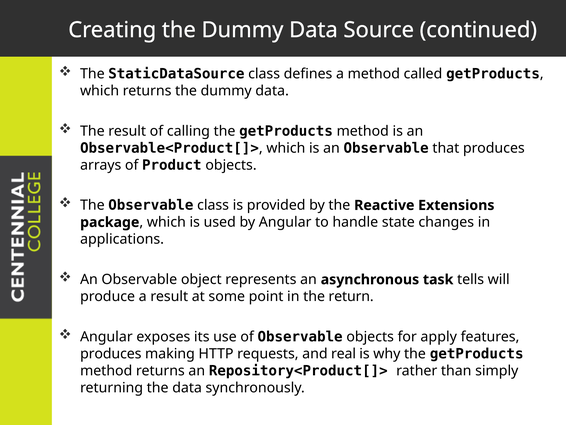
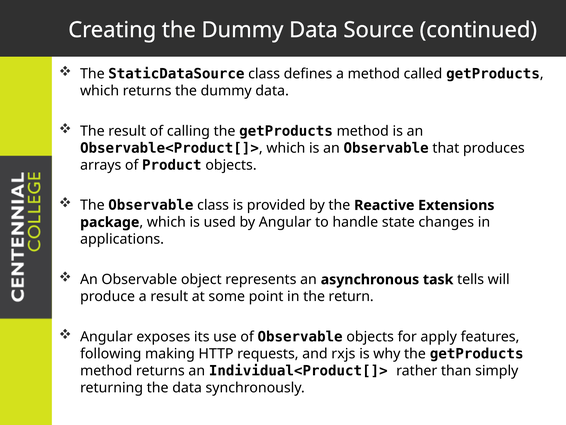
produces at (111, 353): produces -> following
real: real -> rxjs
Repository<Product[]>: Repository<Product[]> -> Individual<Product[]>
